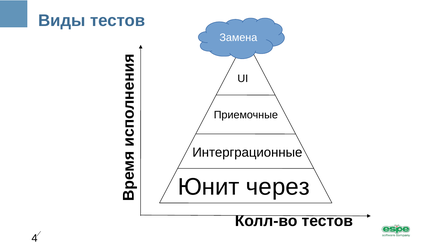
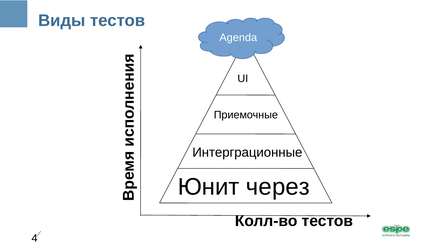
Замена: Замена -> Agenda
